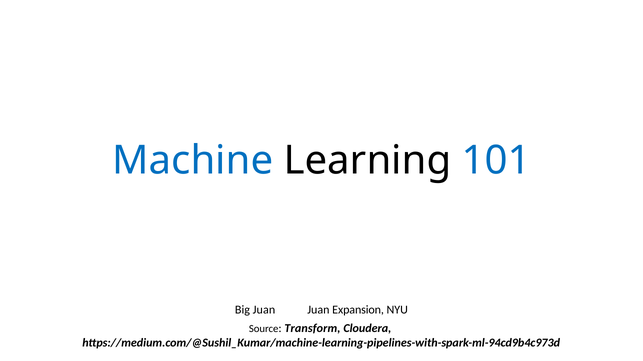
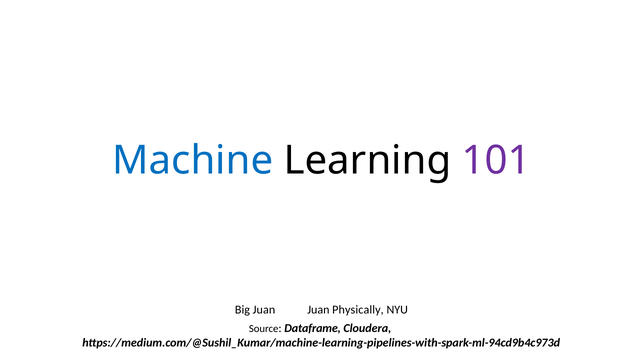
101 colour: blue -> purple
Expansion: Expansion -> Physically
Transform: Transform -> Dataframe
